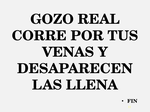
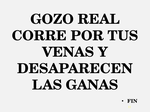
LLENA: LLENA -> GANAS
